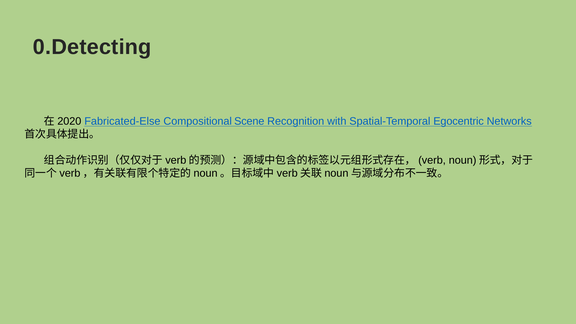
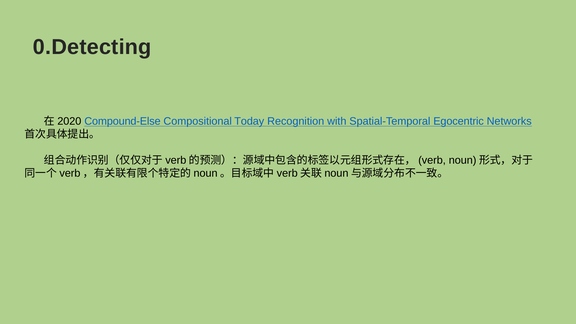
Fabricated-Else: Fabricated-Else -> Compound-Else
Scene: Scene -> Today
